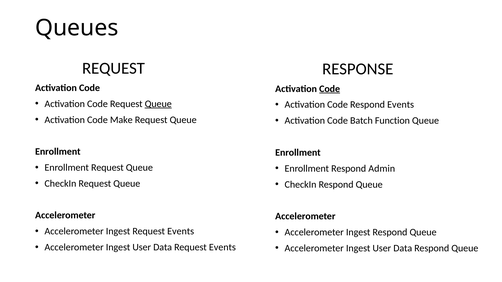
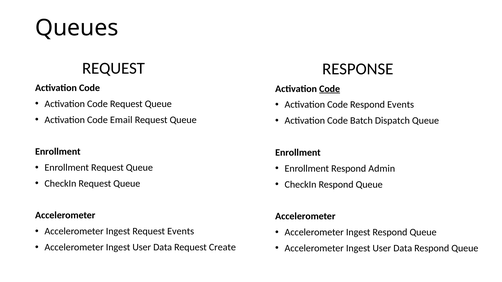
Queue at (158, 104) underline: present -> none
Make: Make -> Email
Function: Function -> Dispatch
Data Request Events: Events -> Create
